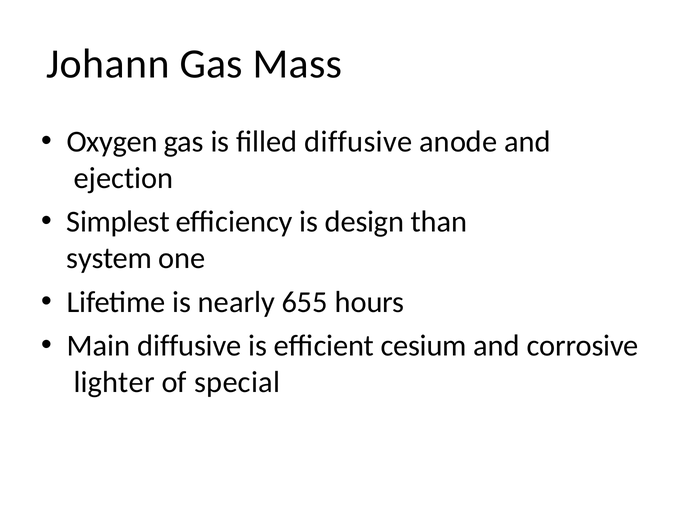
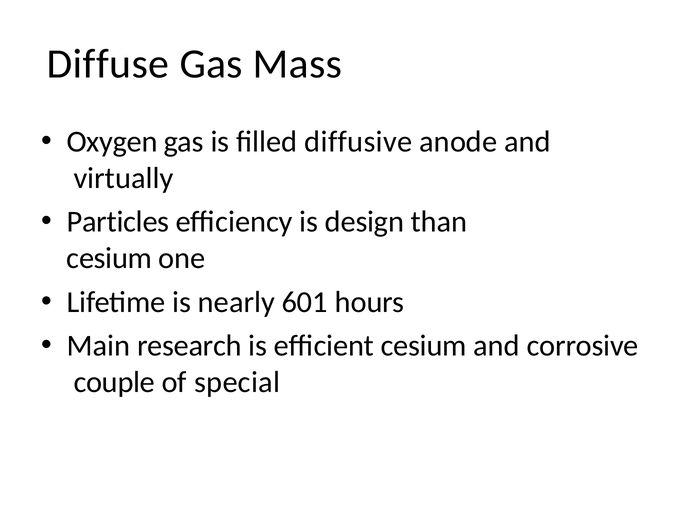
Johann: Johann -> Diffuse
ejection: ejection -> virtually
Simplest: Simplest -> Particles
system at (109, 259): system -> cesium
655: 655 -> 601
Main diffusive: diffusive -> research
lighter: lighter -> couple
